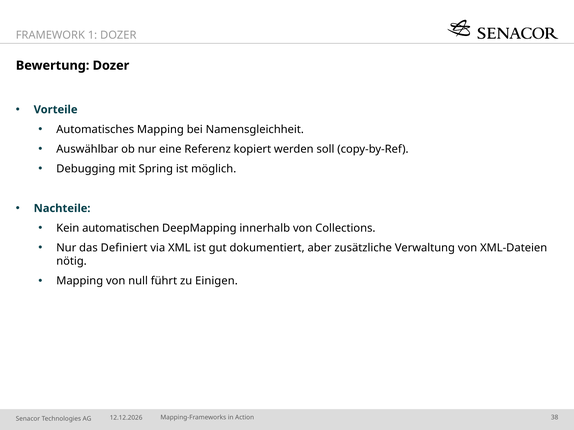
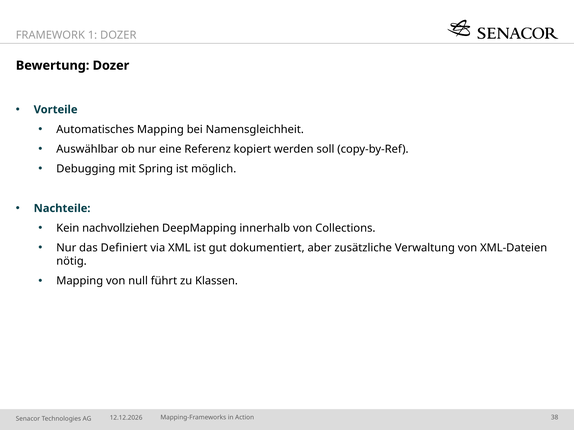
automatischen: automatischen -> nachvollziehen
Einigen: Einigen -> Klassen
